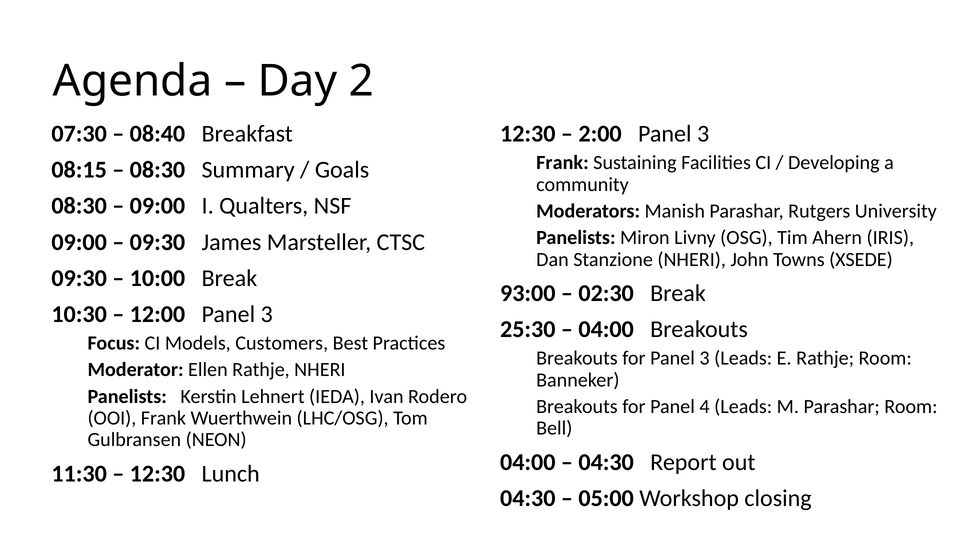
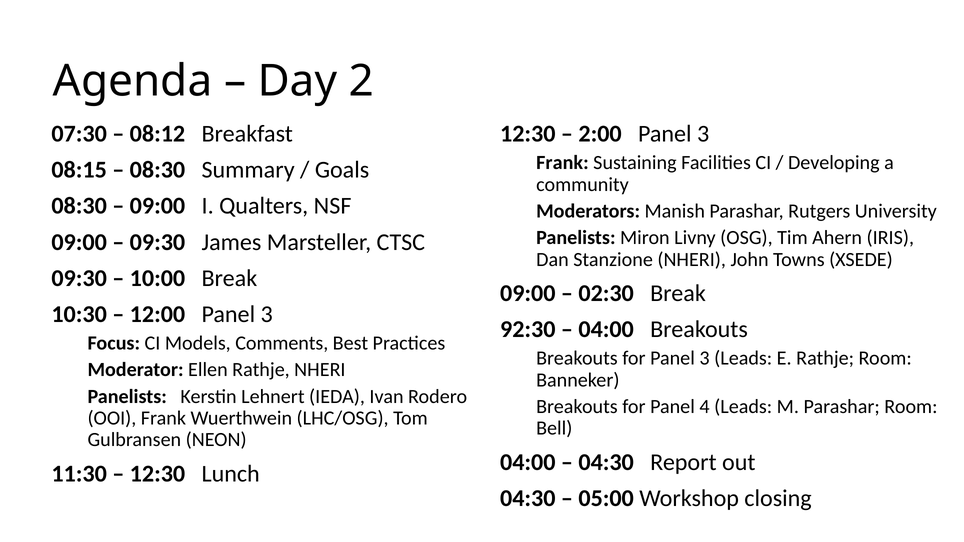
08:40: 08:40 -> 08:12
93:00 at (528, 294): 93:00 -> 09:00
25:30: 25:30 -> 92:30
Customers: Customers -> Comments
